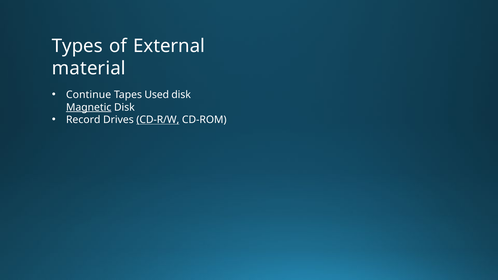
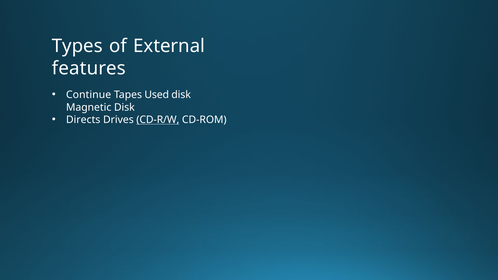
material: material -> features
Magnetic underline: present -> none
Record: Record -> Directs
